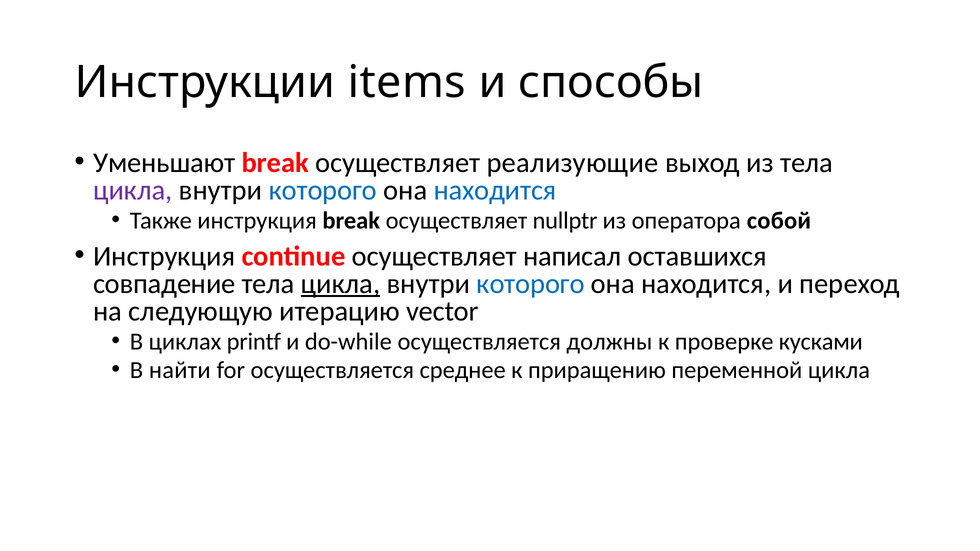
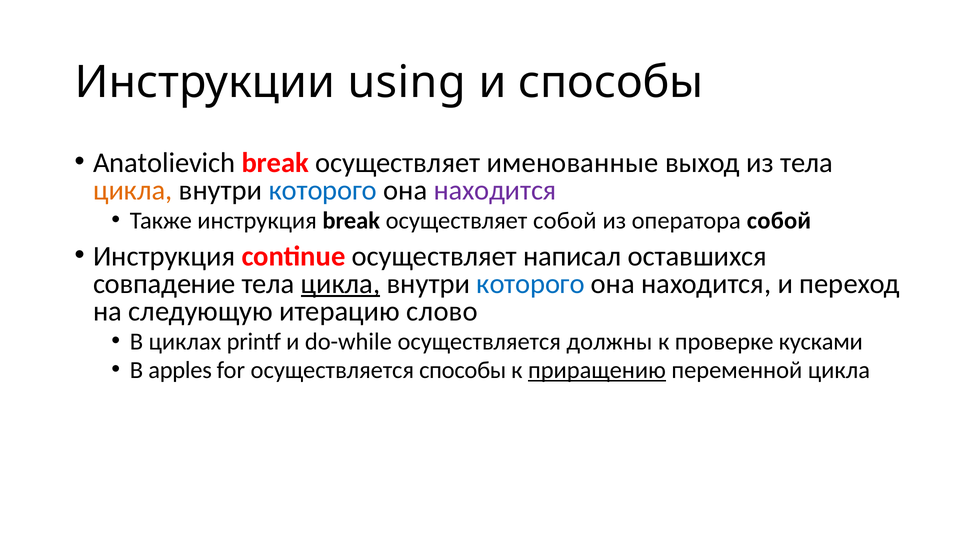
items: items -> using
Уменьшают: Уменьшают -> Anatolievich
реализующие: реализующие -> именованные
цикла at (133, 190) colour: purple -> orange
находится at (495, 190) colour: blue -> purple
осуществляет nullptr: nullptr -> собой
vector: vector -> слово
найти: найти -> apples
осуществляется среднее: среднее -> способы
приращению underline: none -> present
